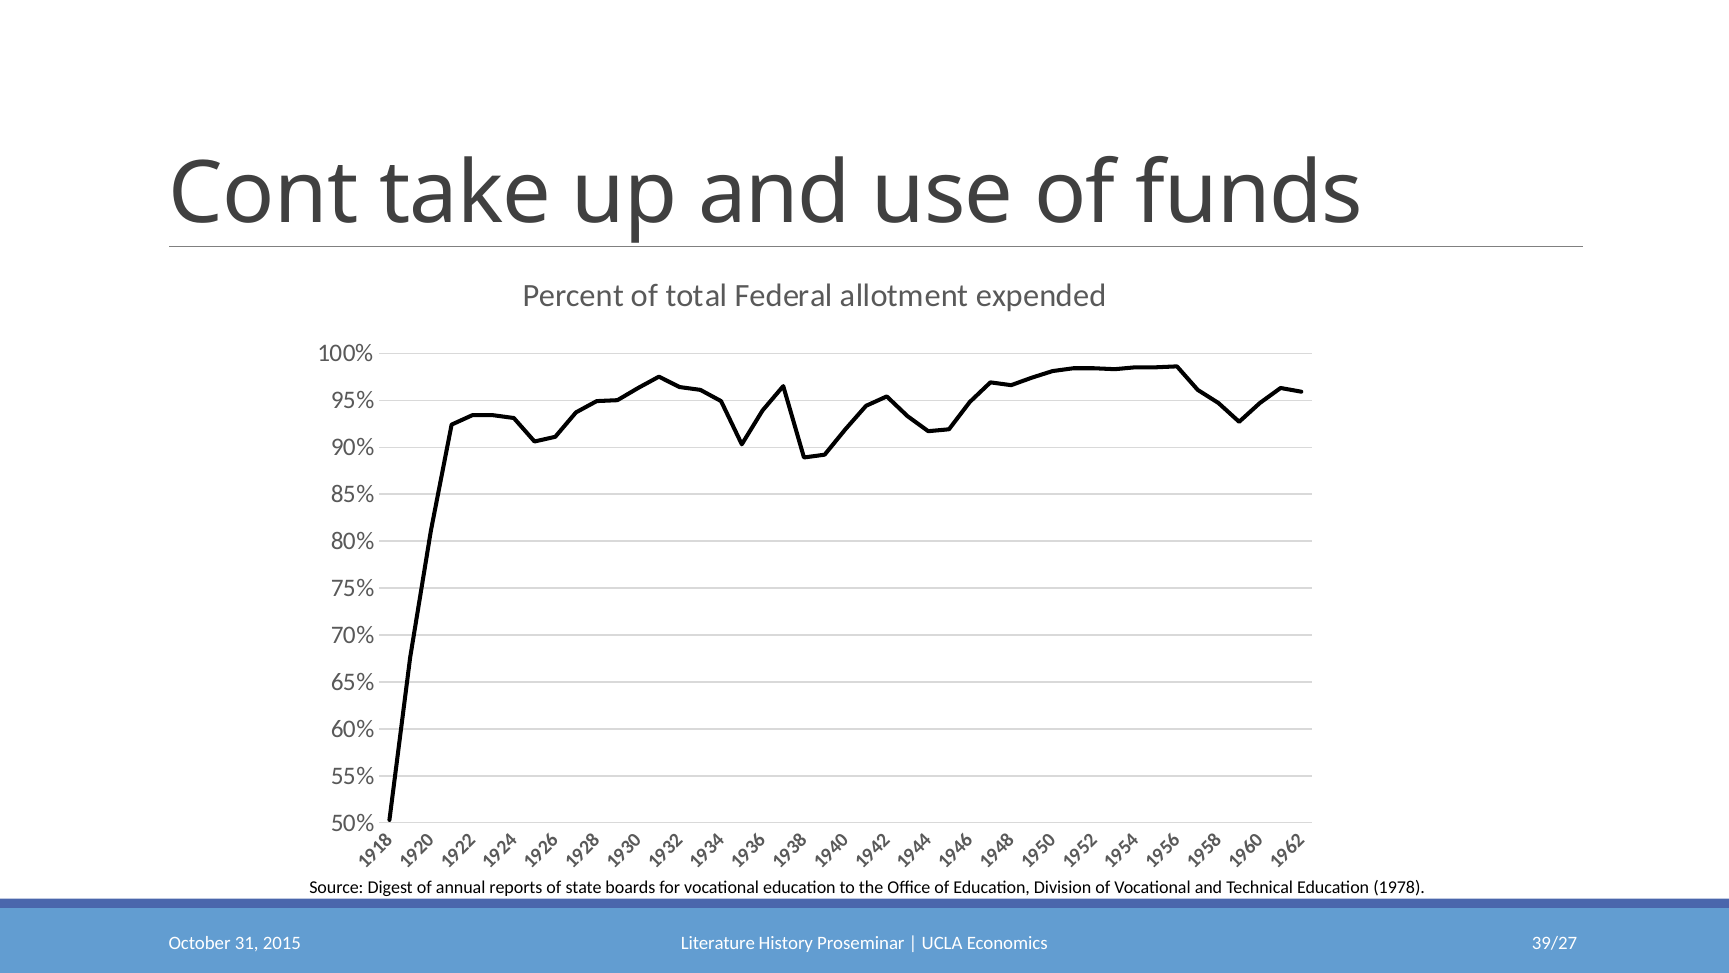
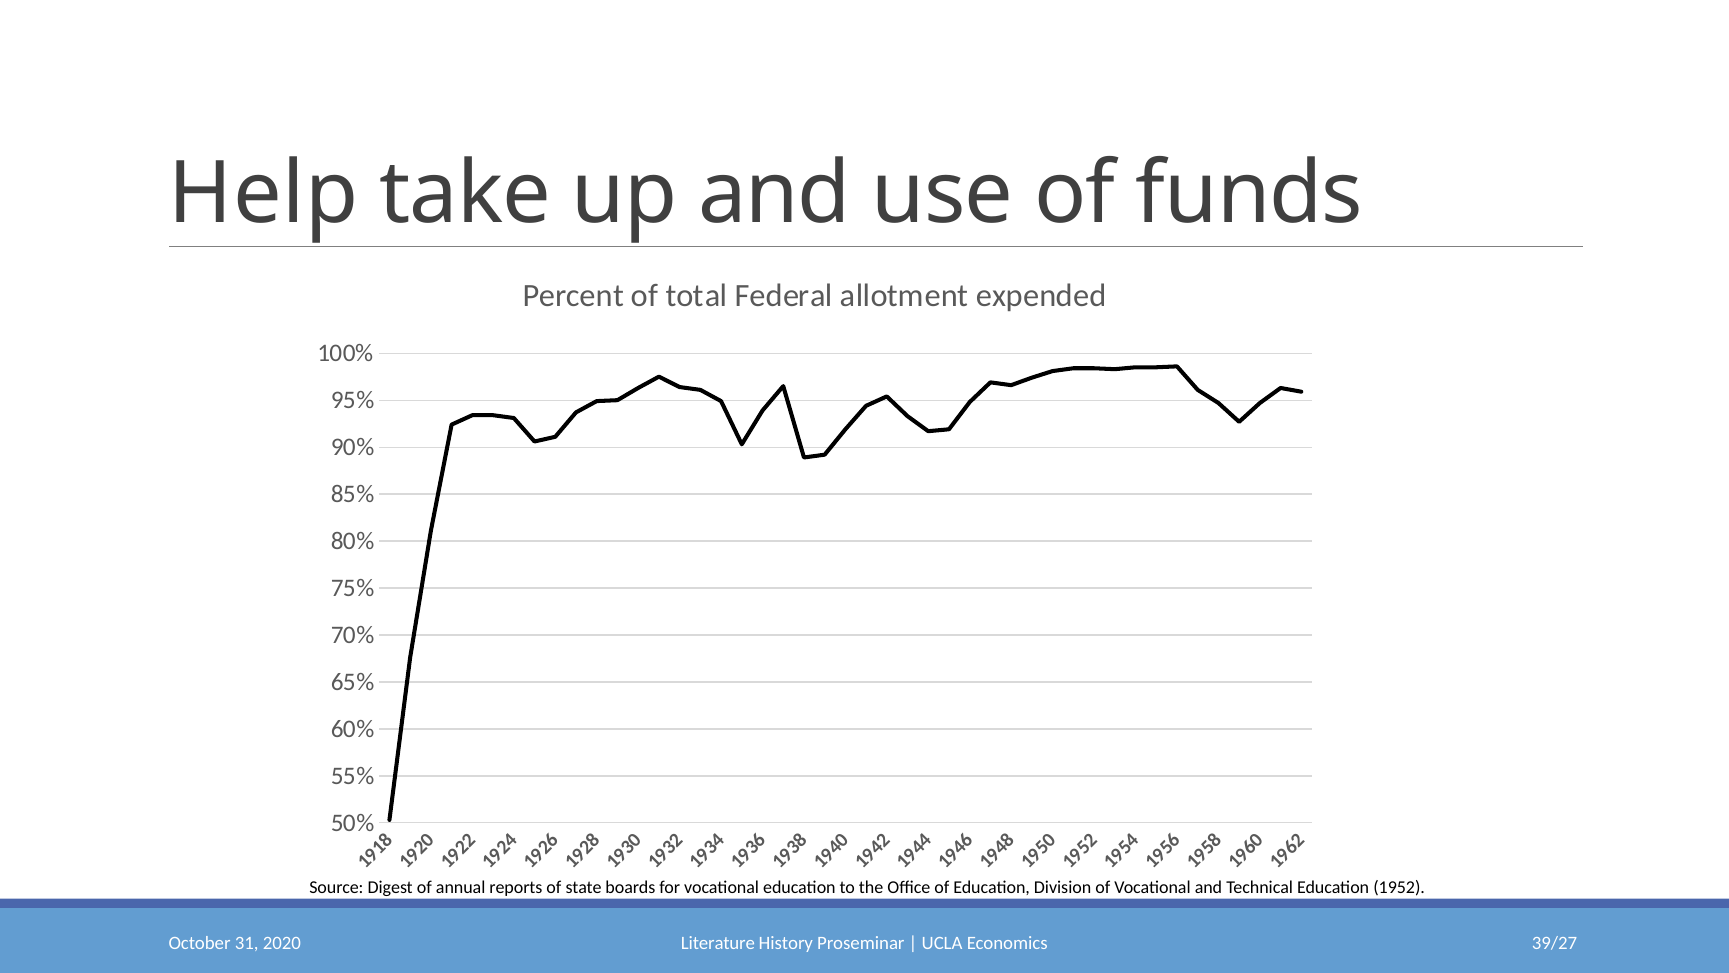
Cont: Cont -> Help
1978: 1978 -> 1952
2015: 2015 -> 2020
